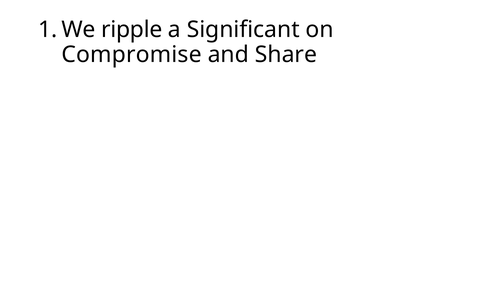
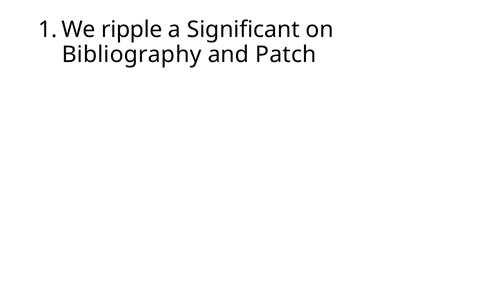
Compromise: Compromise -> Bibliography
Share: Share -> Patch
